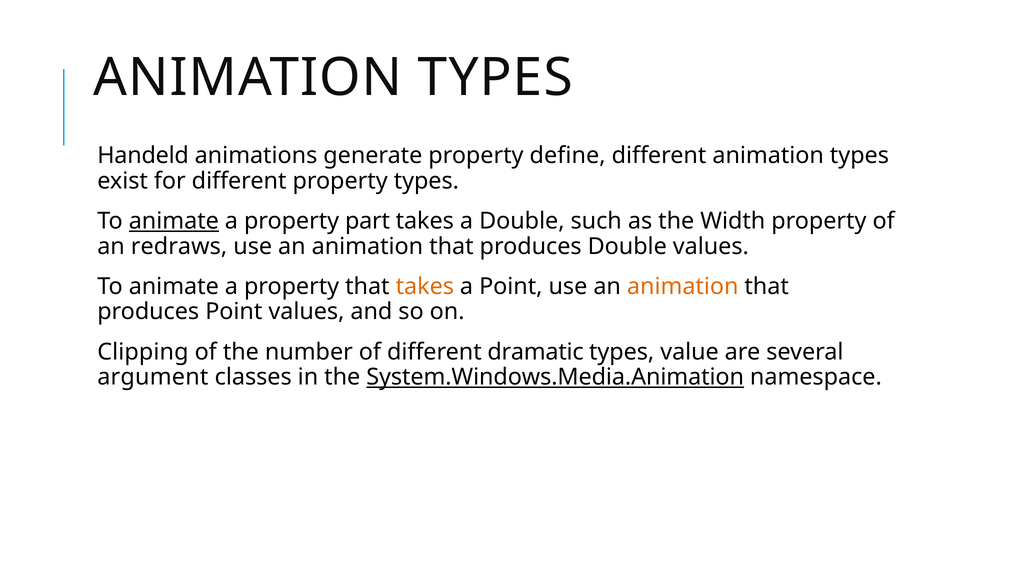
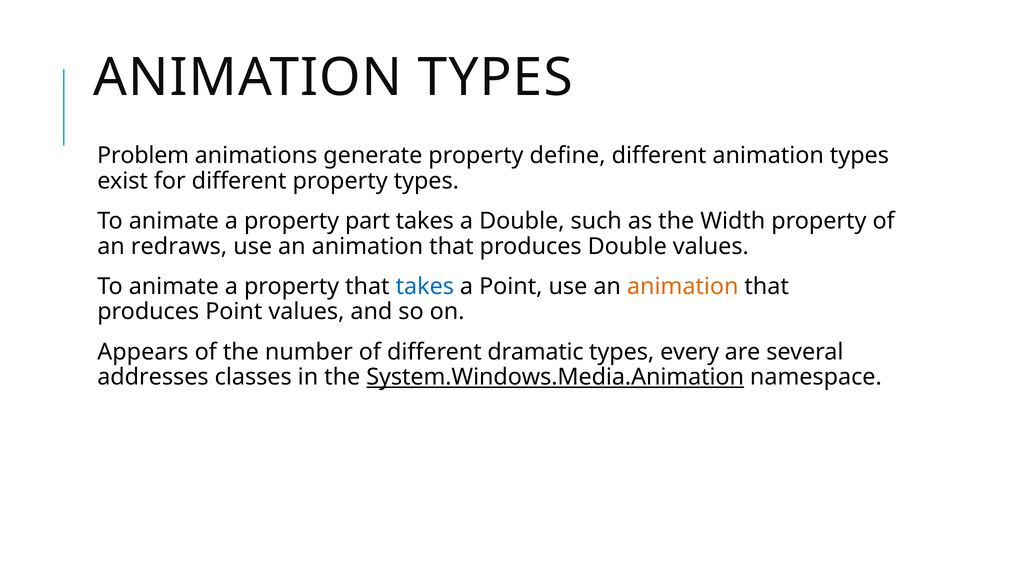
Handeld: Handeld -> Problem
animate at (174, 221) underline: present -> none
takes at (425, 287) colour: orange -> blue
Clipping: Clipping -> Appears
value: value -> every
argument: argument -> addresses
